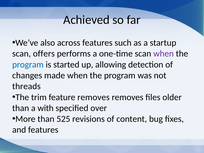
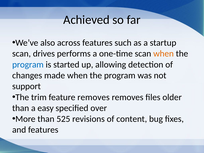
offers: offers -> drives
when at (164, 54) colour: purple -> orange
threads: threads -> support
with: with -> easy
